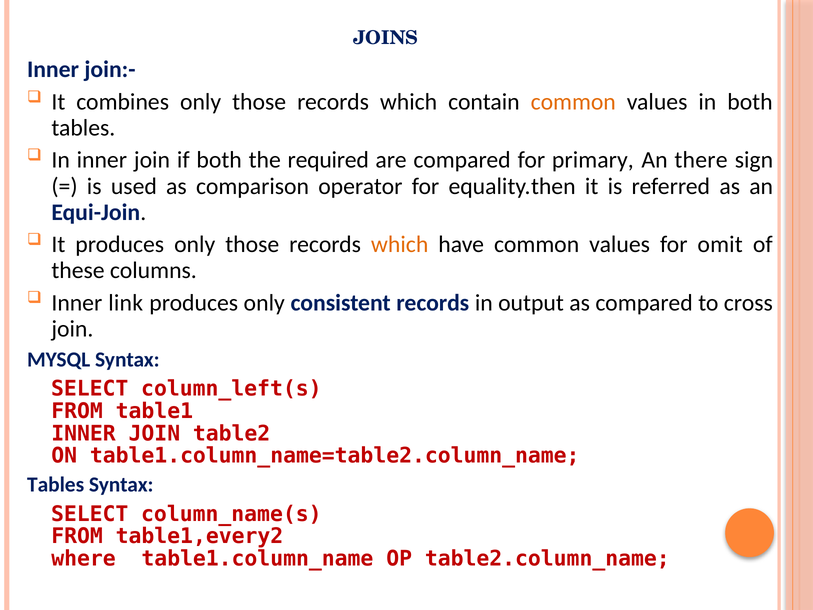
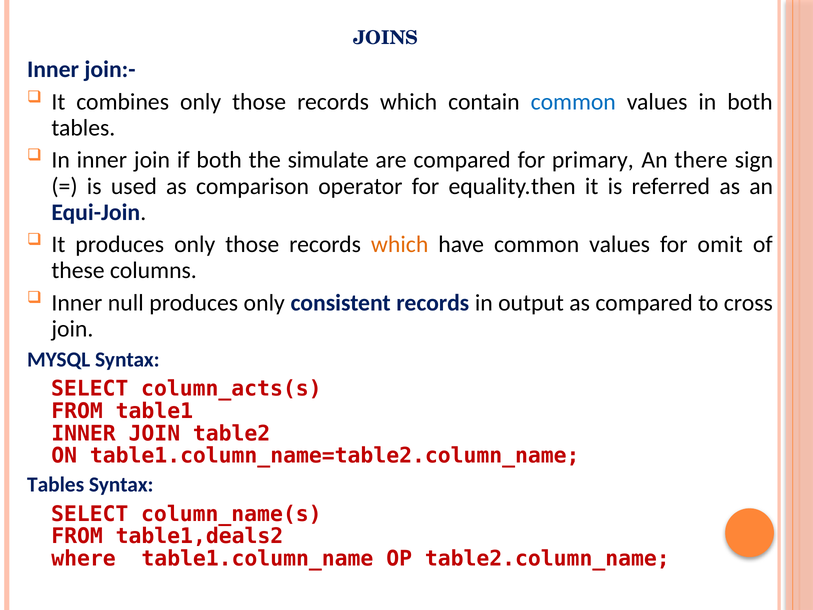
common at (573, 102) colour: orange -> blue
required: required -> simulate
link: link -> null
column_left(s: column_left(s -> column_acts(s
table1,every2: table1,every2 -> table1,deals2
